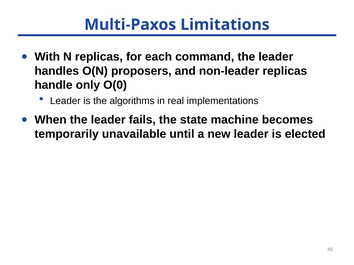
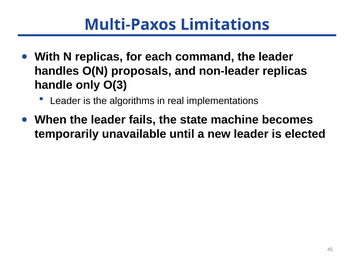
proposers: proposers -> proposals
O(0: O(0 -> O(3
